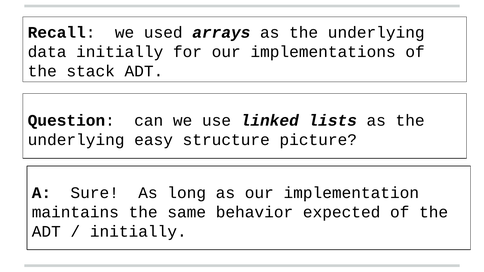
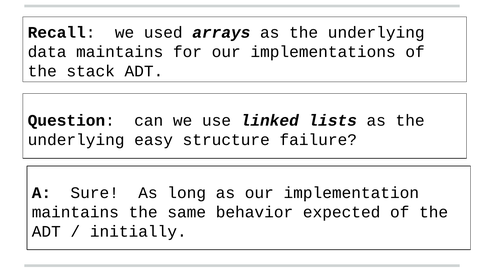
data initially: initially -> maintains
picture: picture -> failure
